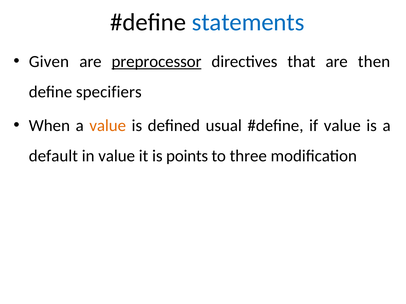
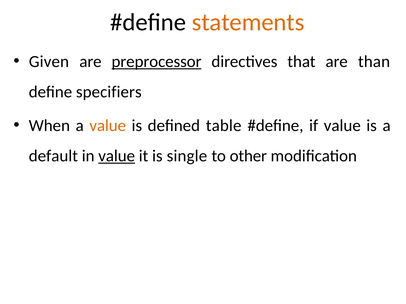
statements colour: blue -> orange
then: then -> than
usual: usual -> table
value at (117, 156) underline: none -> present
points: points -> single
three: three -> other
